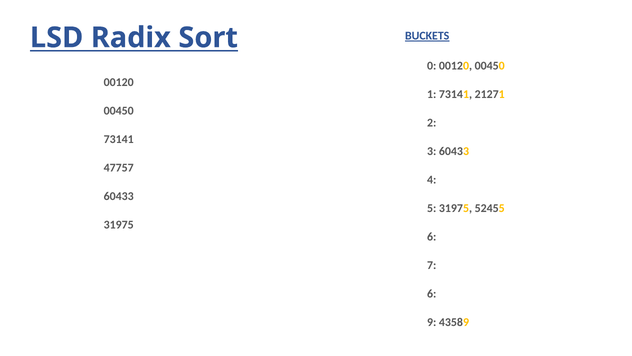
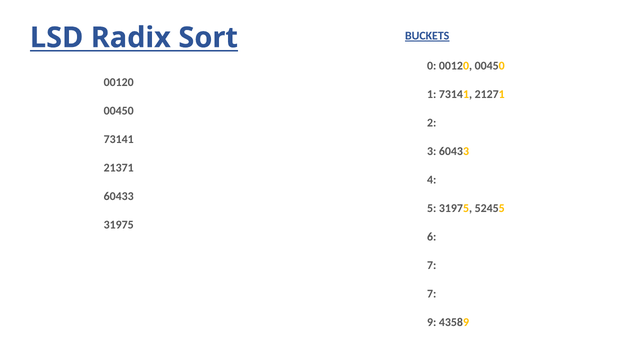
47757: 47757 -> 21371
6 at (432, 293): 6 -> 7
